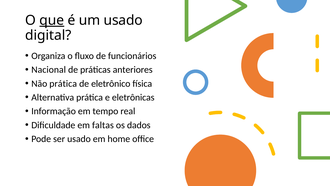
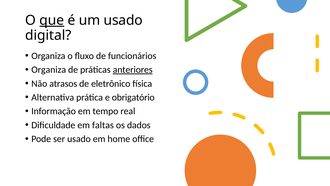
Nacional at (49, 70): Nacional -> Organiza
anteriores underline: none -> present
Não prática: prática -> atrasos
eletrônicas: eletrônicas -> obrigatório
